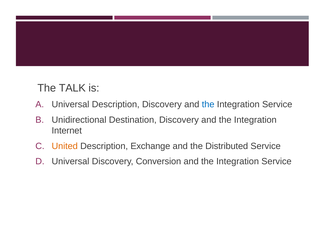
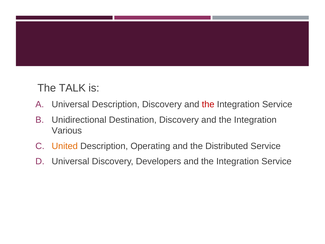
the at (208, 104) colour: blue -> red
Internet: Internet -> Various
Exchange: Exchange -> Operating
Conversion: Conversion -> Developers
